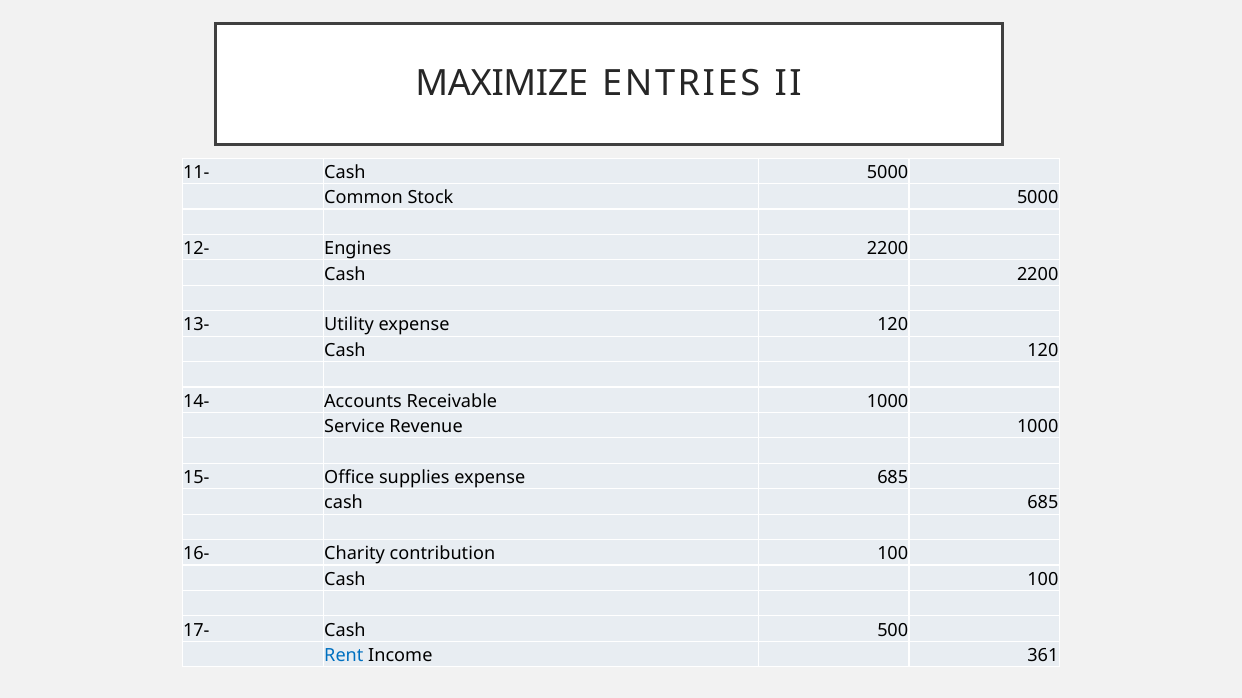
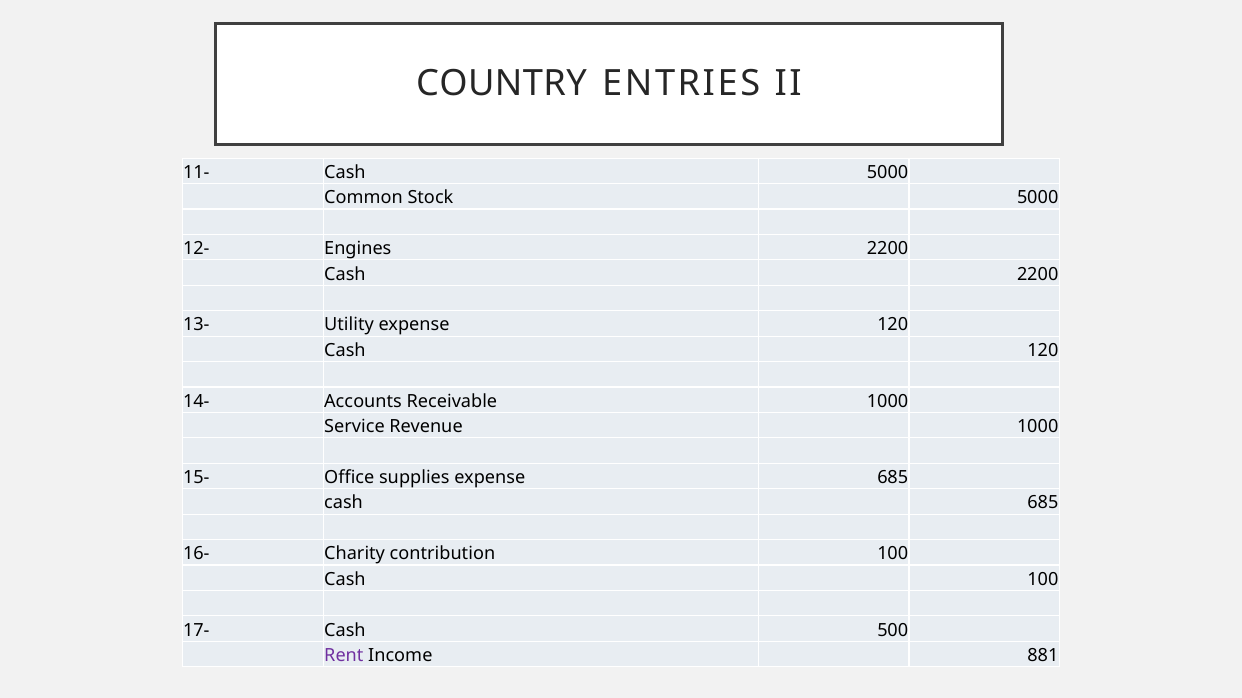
MAXIMIZE: MAXIMIZE -> COUNTRY
Rent colour: blue -> purple
361: 361 -> 881
